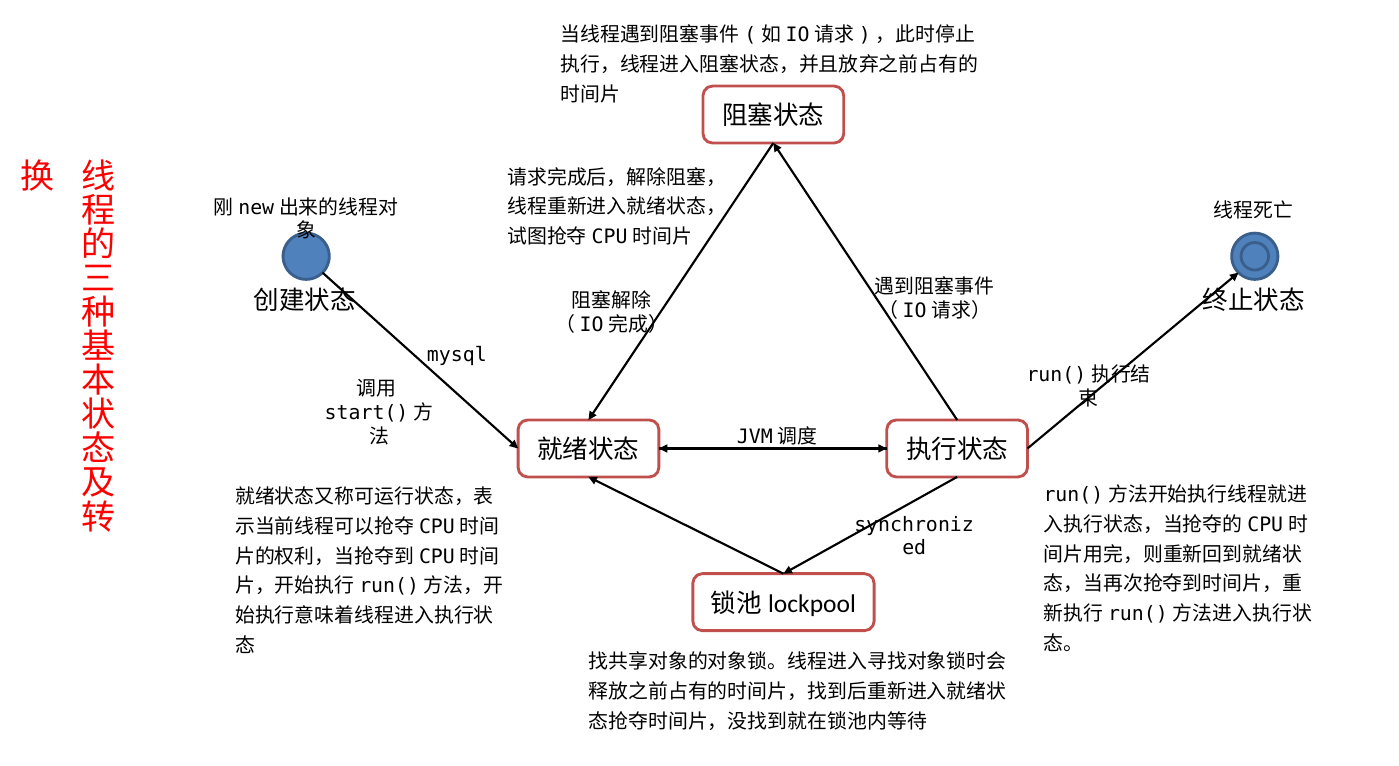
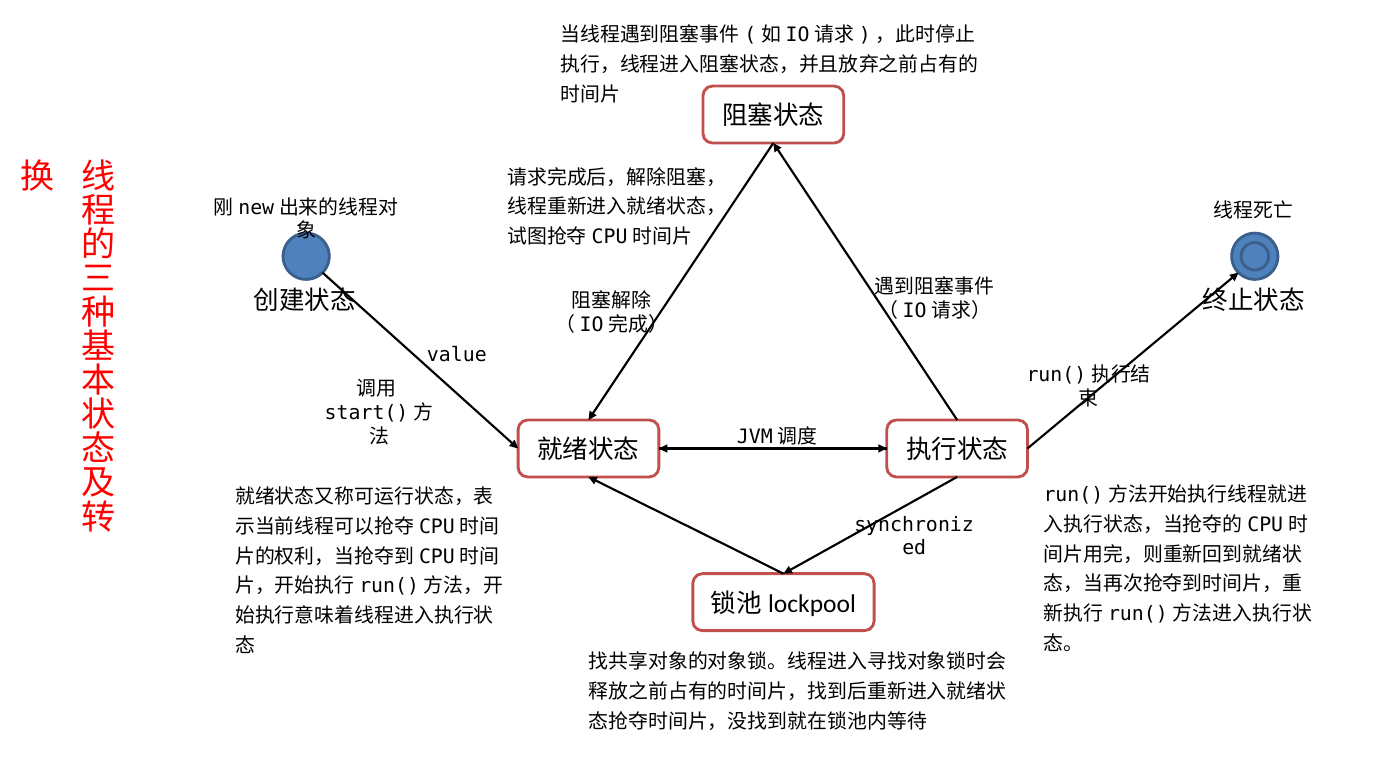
mysql: mysql -> value
